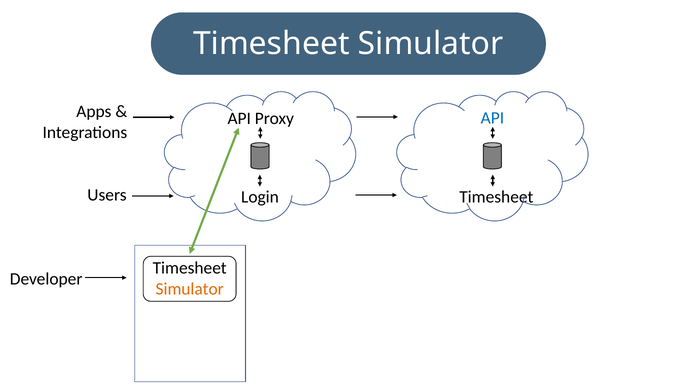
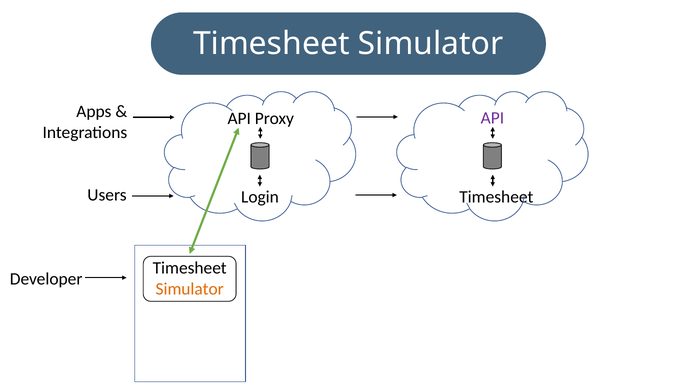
API at (492, 118) colour: blue -> purple
